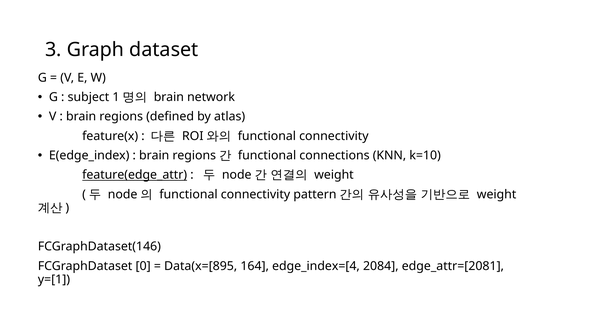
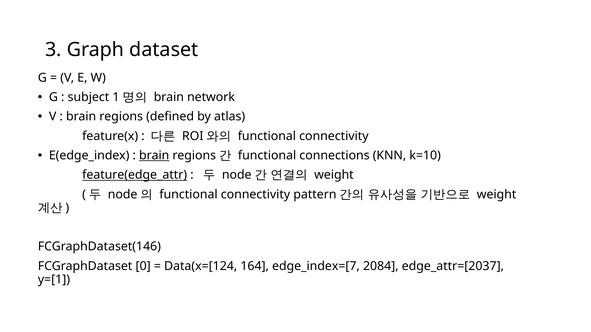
brain at (154, 156) underline: none -> present
Data(x=[895: Data(x=[895 -> Data(x=[124
edge_index=[4: edge_index=[4 -> edge_index=[7
edge_attr=[2081: edge_attr=[2081 -> edge_attr=[2037
